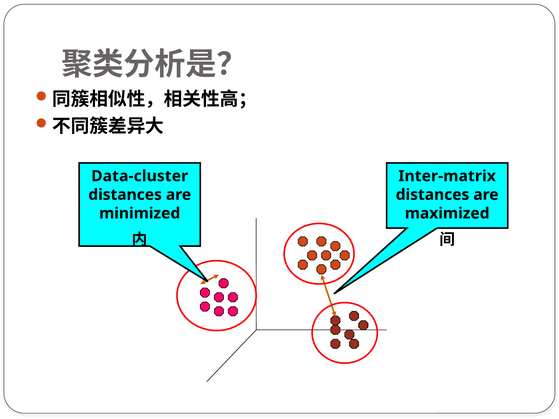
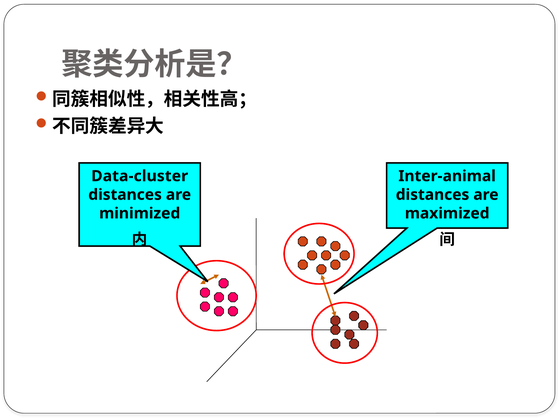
Inter-matrix: Inter-matrix -> Inter-animal
